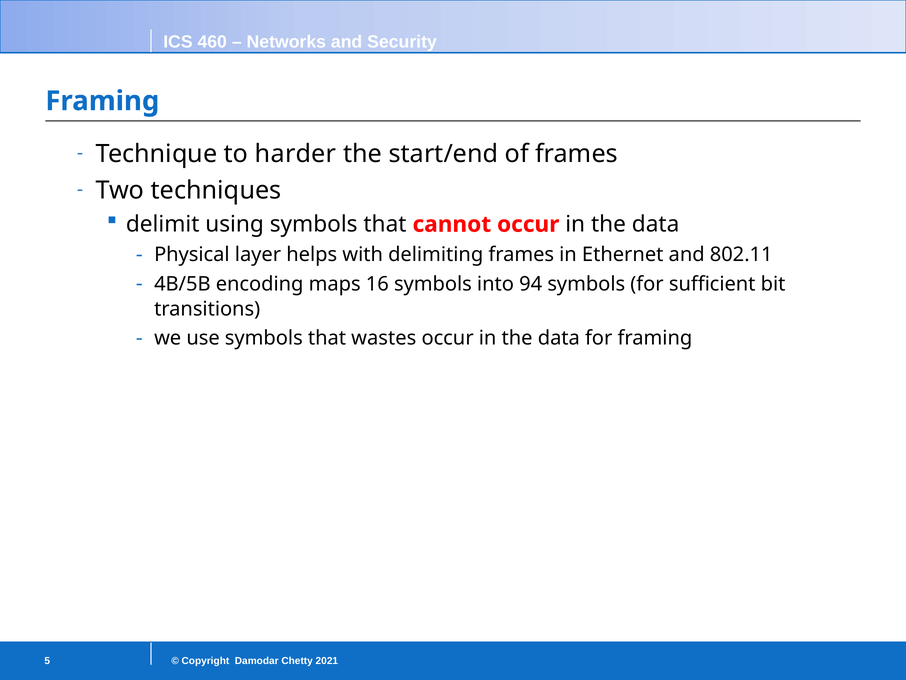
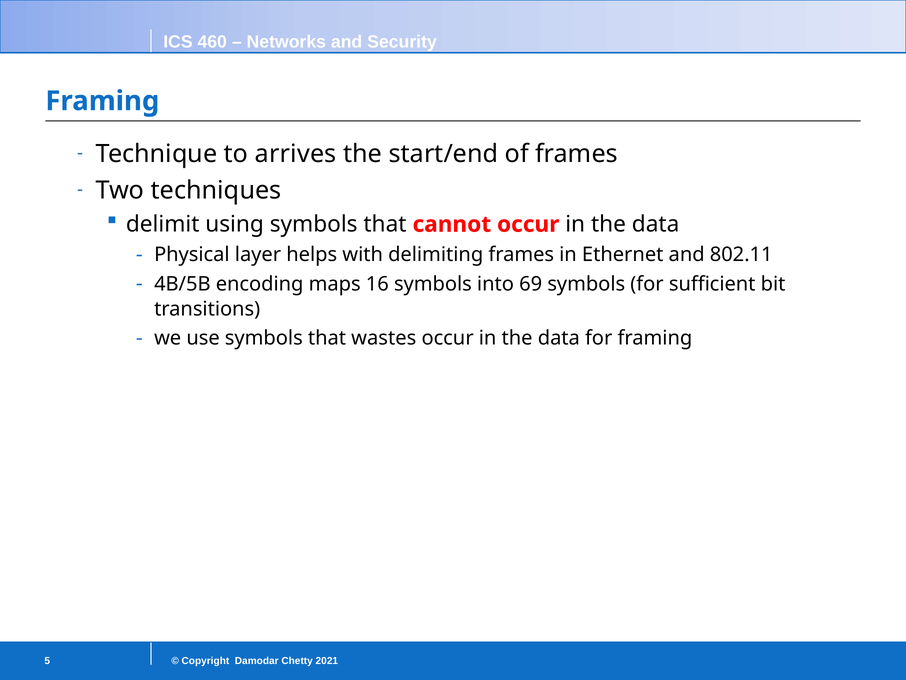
harder: harder -> arrives
94: 94 -> 69
